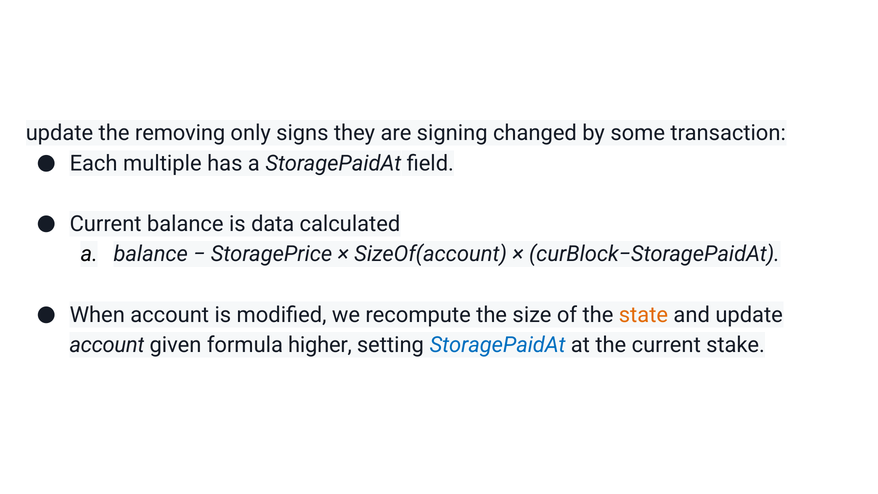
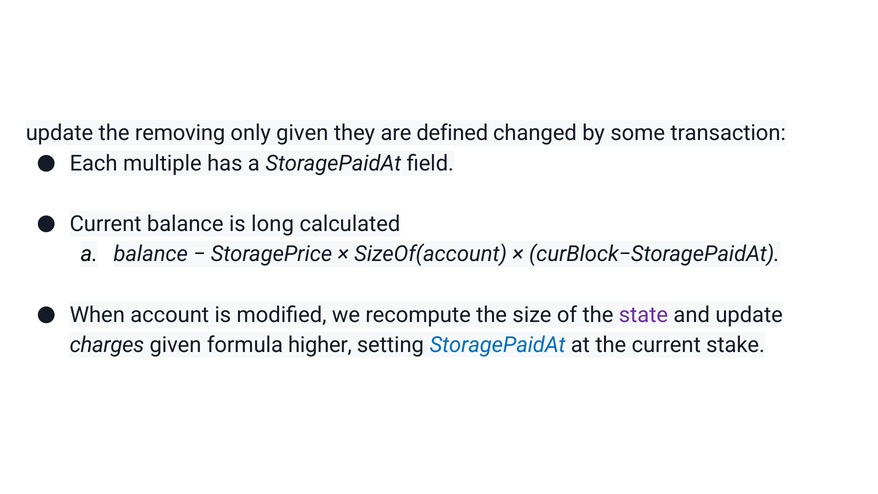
only signs: signs -> given
signing: signing -> defined
data: data -> long
state colour: orange -> purple
account at (107, 345): account -> charges
